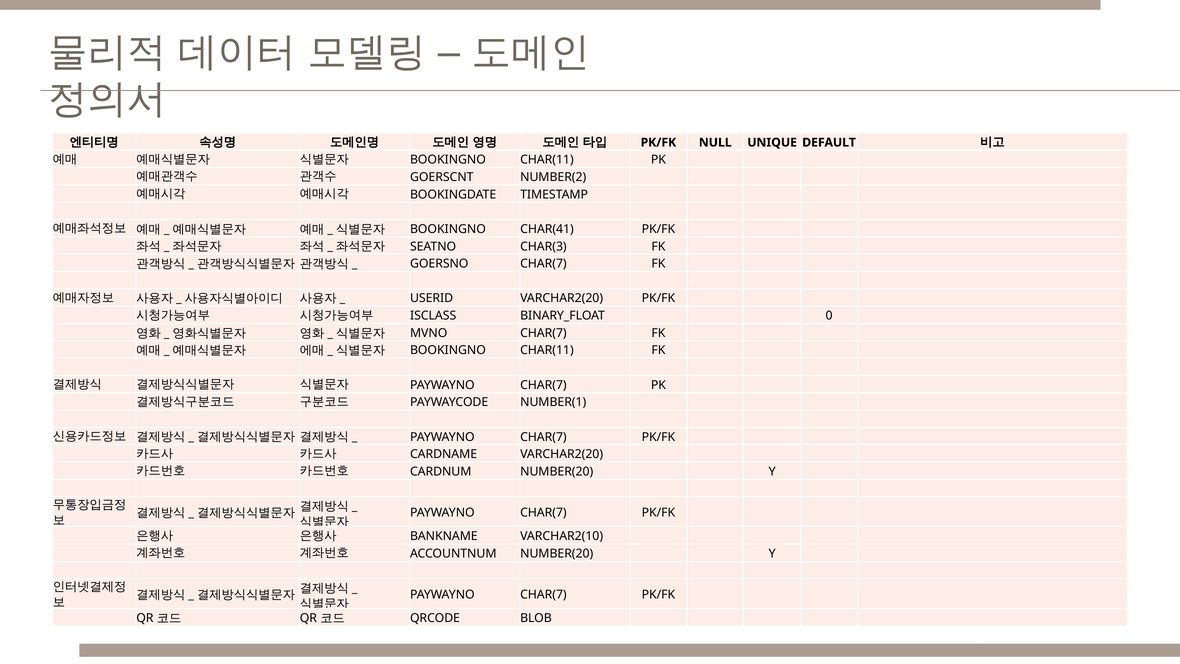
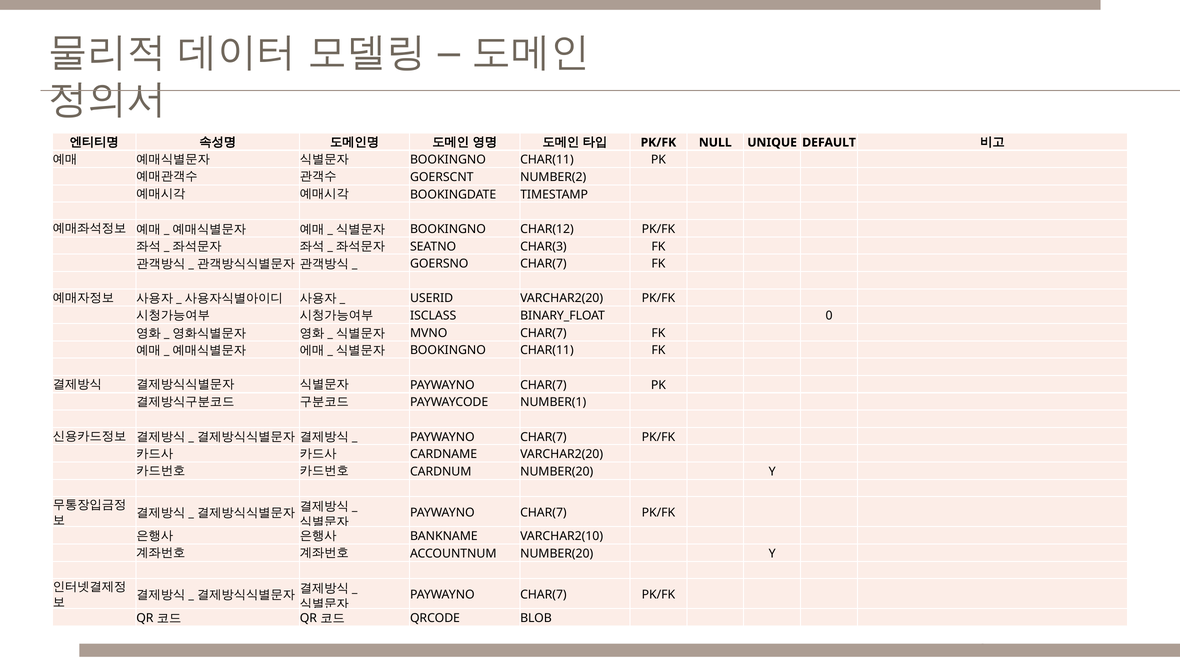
CHAR(41: CHAR(41 -> CHAR(12
